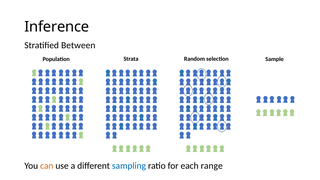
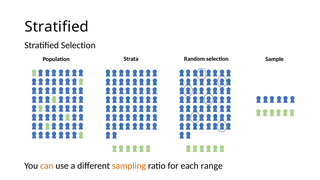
Inference at (57, 27): Inference -> Stratified
Stratified Between: Between -> Selection
sampling colour: blue -> orange
